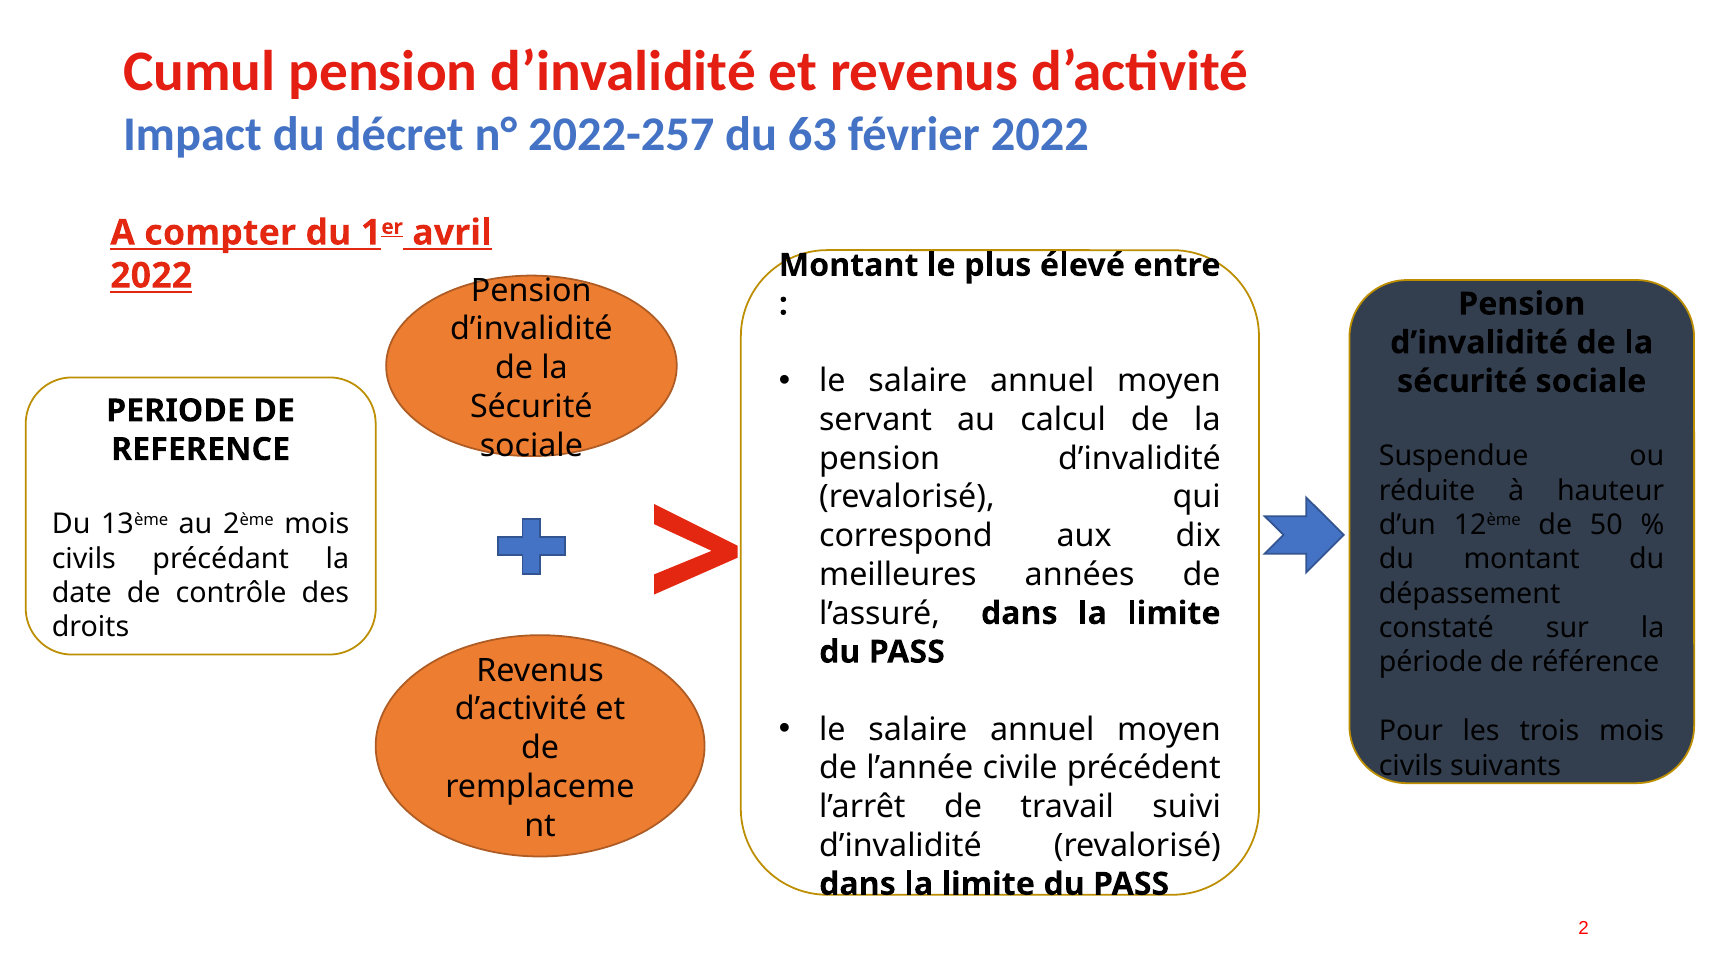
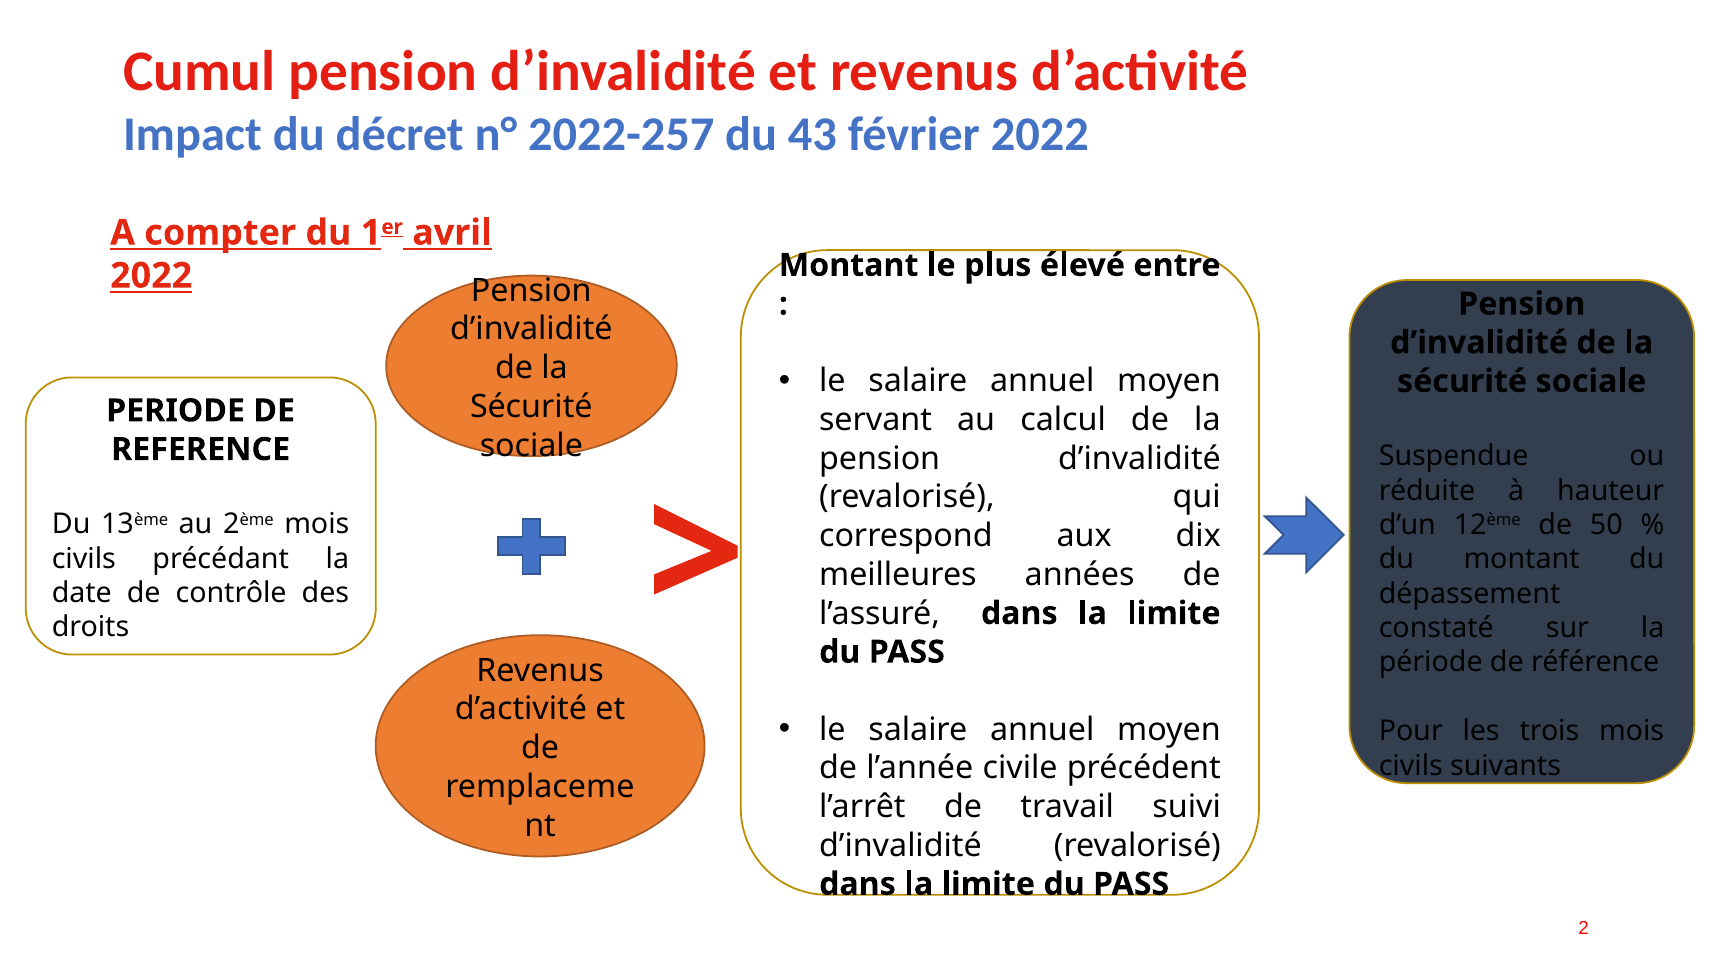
63: 63 -> 43
